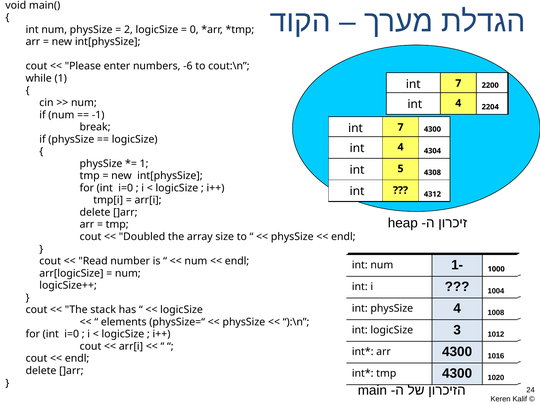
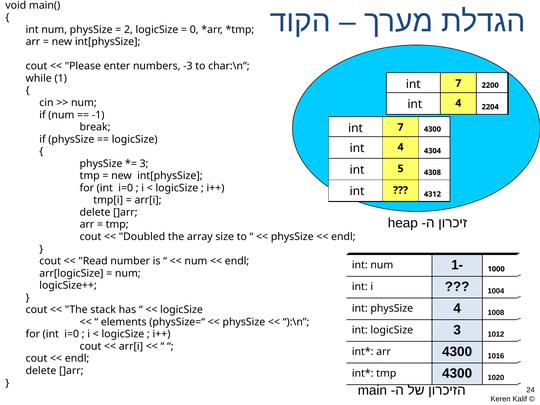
-6: -6 -> -3
cout:\n: cout:\n -> char:\n
1 at (144, 164): 1 -> 3
